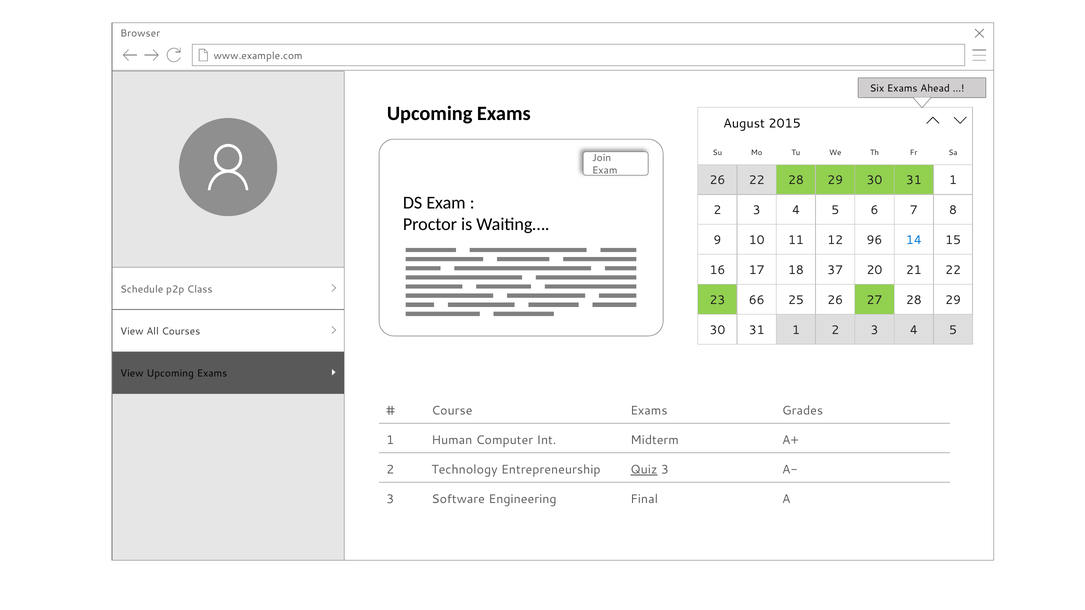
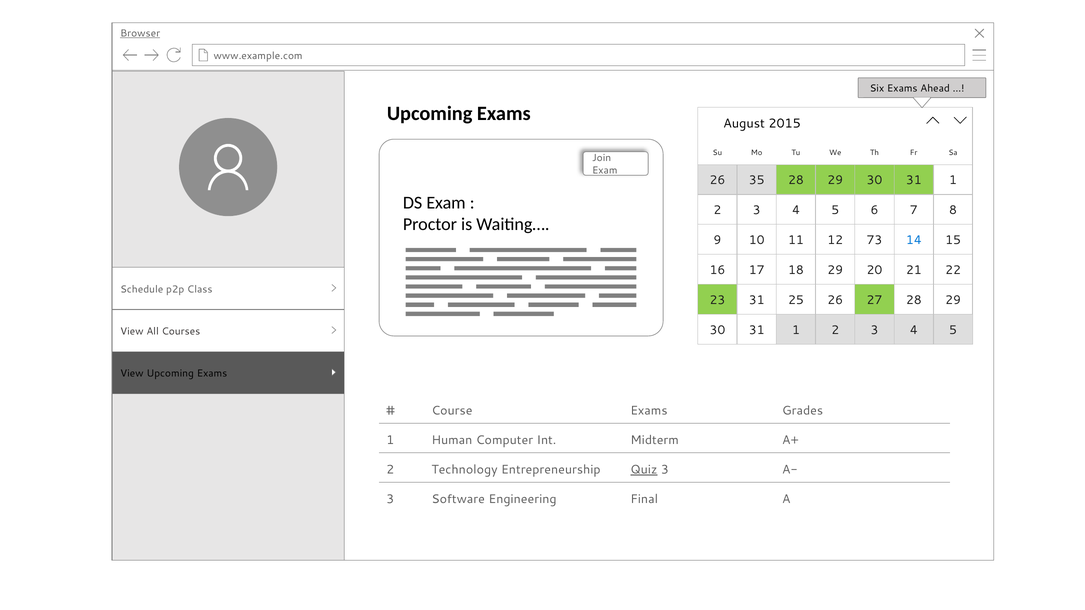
Browser underline: none -> present
26 22: 22 -> 35
96: 96 -> 73
18 37: 37 -> 29
23 66: 66 -> 31
